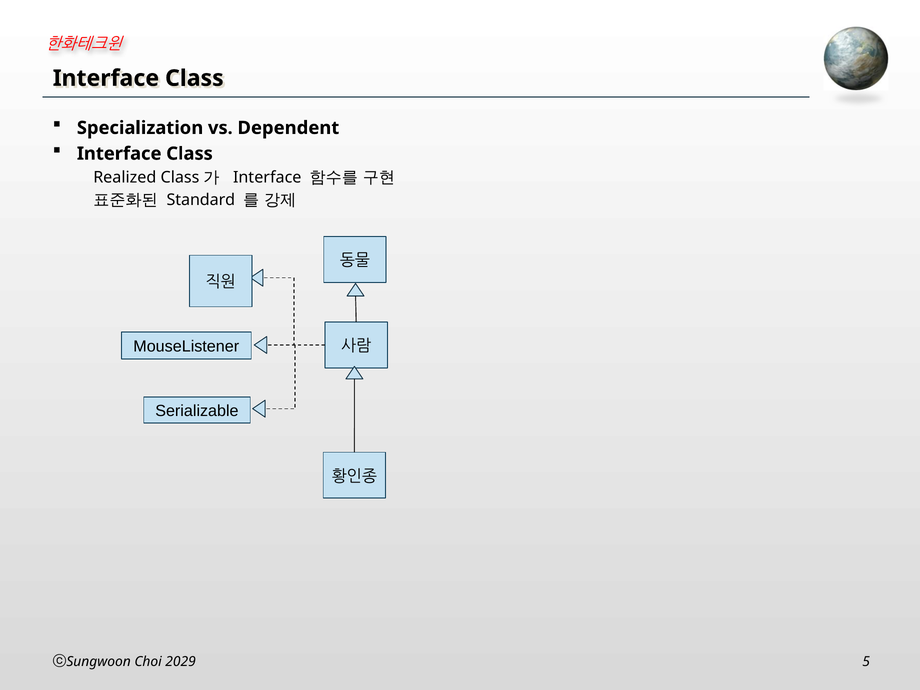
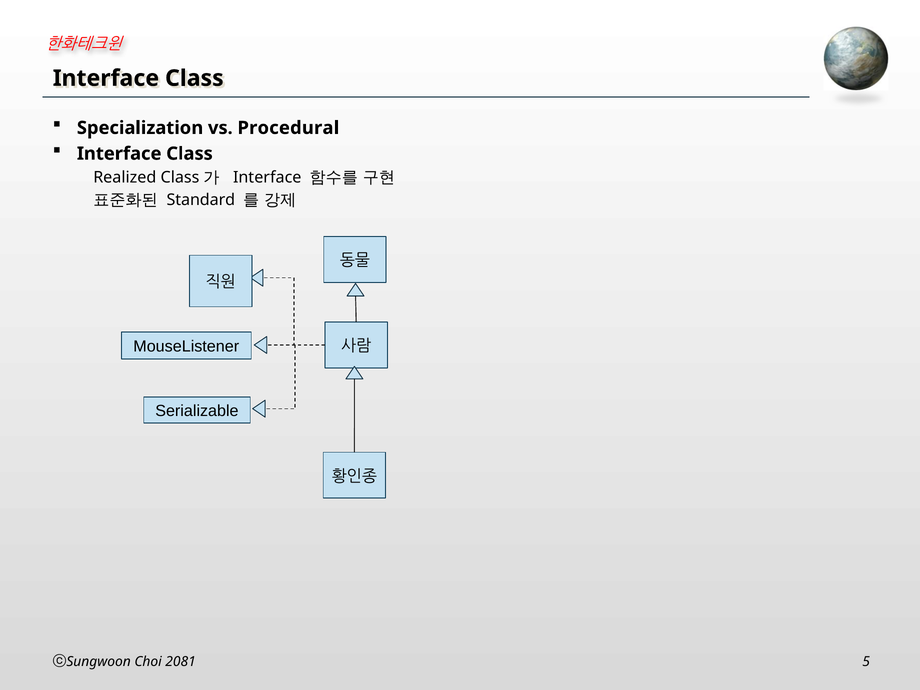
Dependent: Dependent -> Procedural
2029: 2029 -> 2081
